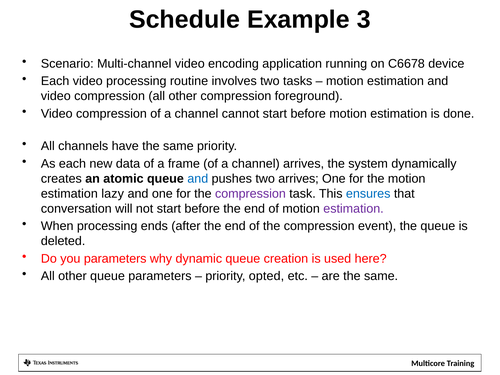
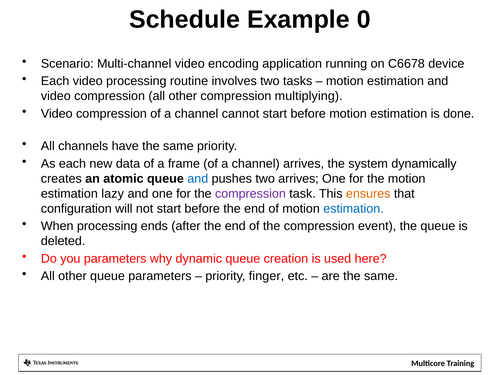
3: 3 -> 0
foreground: foreground -> multiplying
ensures colour: blue -> orange
conversation: conversation -> configuration
estimation at (353, 209) colour: purple -> blue
opted: opted -> finger
